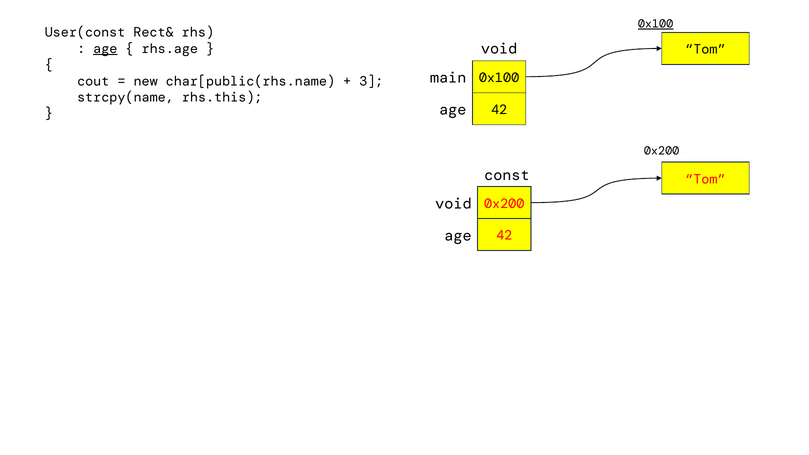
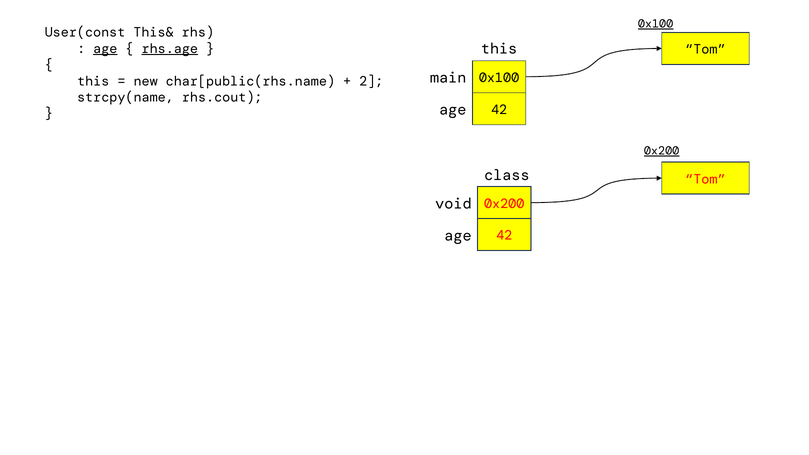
Rect&: Rect& -> This&
void at (499, 49): void -> this
rhs.age underline: none -> present
cout at (93, 81): cout -> this
3: 3 -> 2
rhs.this: rhs.this -> rhs.cout
0x200 at (662, 151) underline: none -> present
const: const -> class
